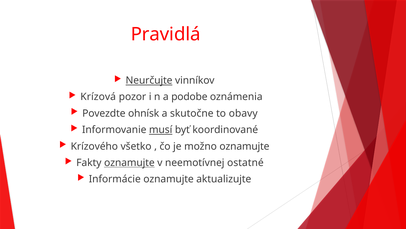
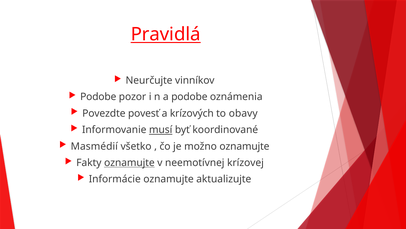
Pravidlá underline: none -> present
Neurčujte underline: present -> none
Krízová at (98, 97): Krízová -> Podobe
ohnísk: ohnísk -> povesť
skutočne: skutočne -> krízových
Krízového: Krízového -> Masmédií
ostatné: ostatné -> krízovej
